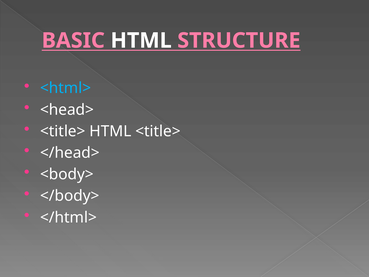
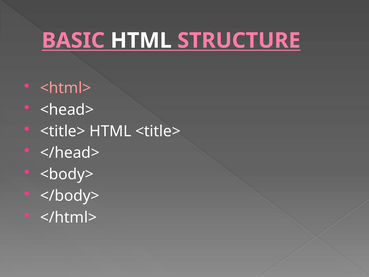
<html> colour: light blue -> pink
